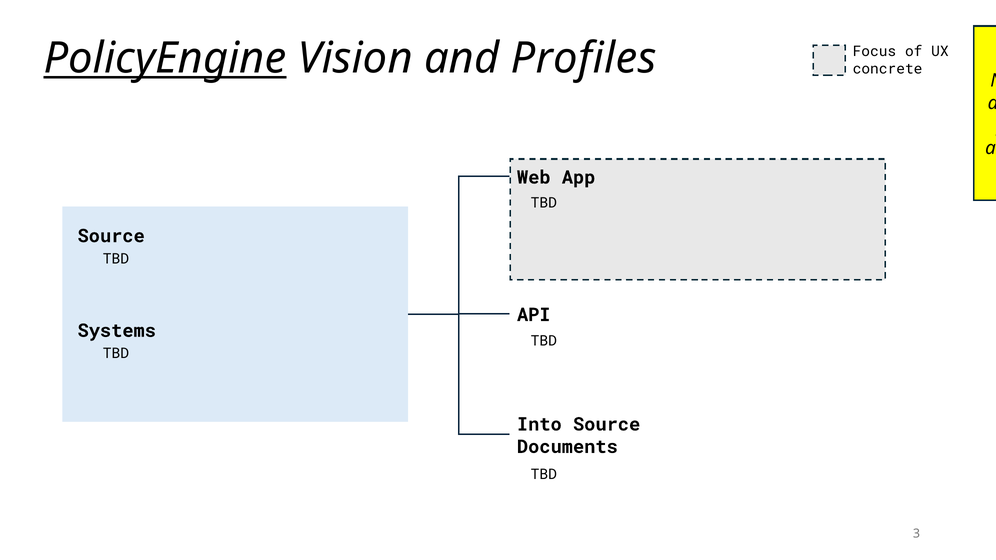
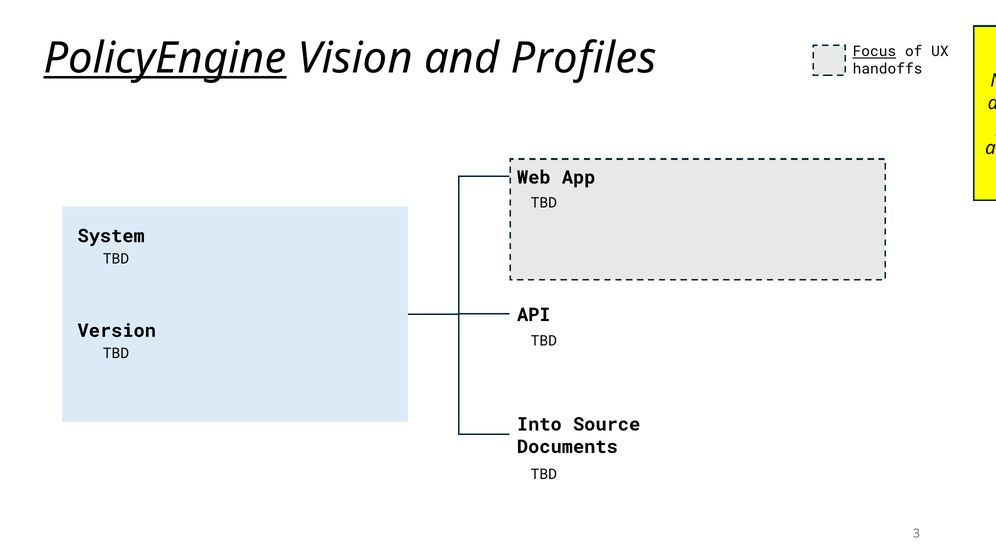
Focus underline: none -> present
concrete: concrete -> handoffs
Source at (111, 236): Source -> System
Systems: Systems -> Version
